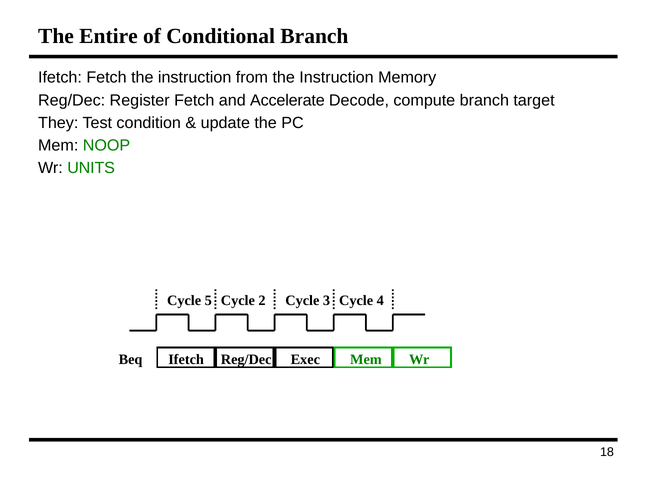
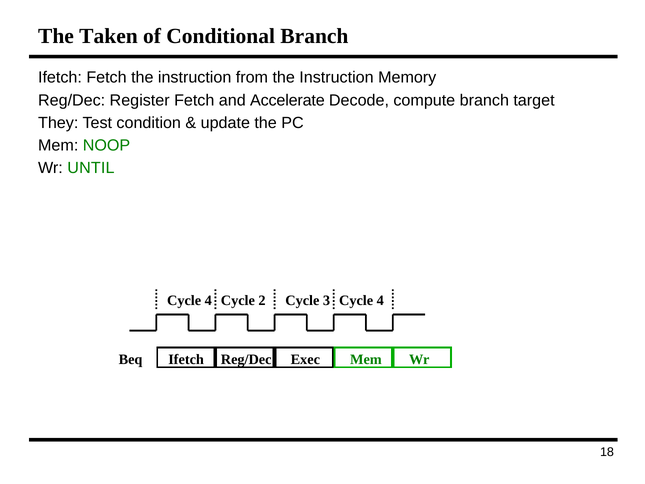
Entire: Entire -> Taken
UNITS: UNITS -> UNTIL
5 at (208, 300): 5 -> 4
